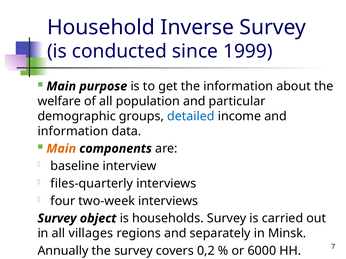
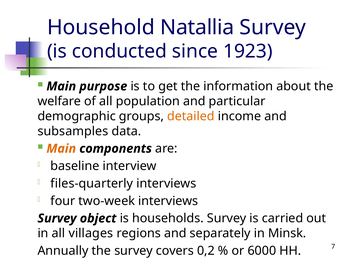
Inverse: Inverse -> Natallia
1999: 1999 -> 1923
detailed colour: blue -> orange
information at (73, 131): information -> subsamples
